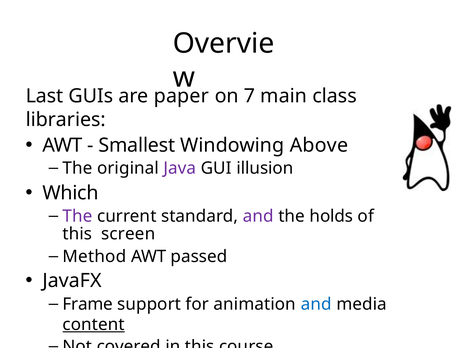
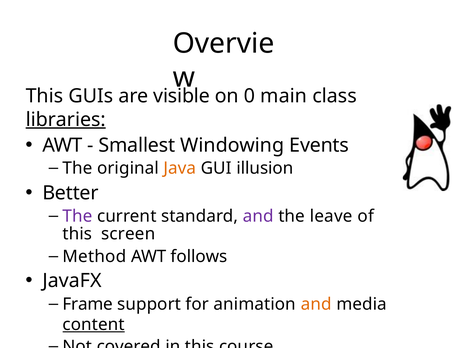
Last at (45, 96): Last -> This
paper: paper -> visible
7: 7 -> 0
libraries underline: none -> present
Above: Above -> Events
Java colour: purple -> orange
Which: Which -> Better
holds: holds -> leave
passed: passed -> follows
and at (316, 304) colour: blue -> orange
